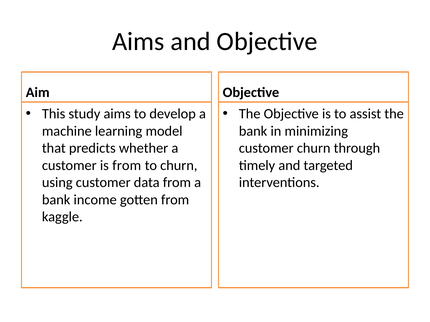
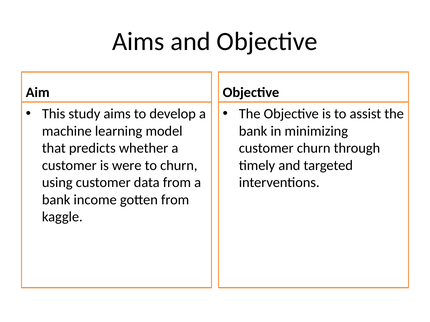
is from: from -> were
